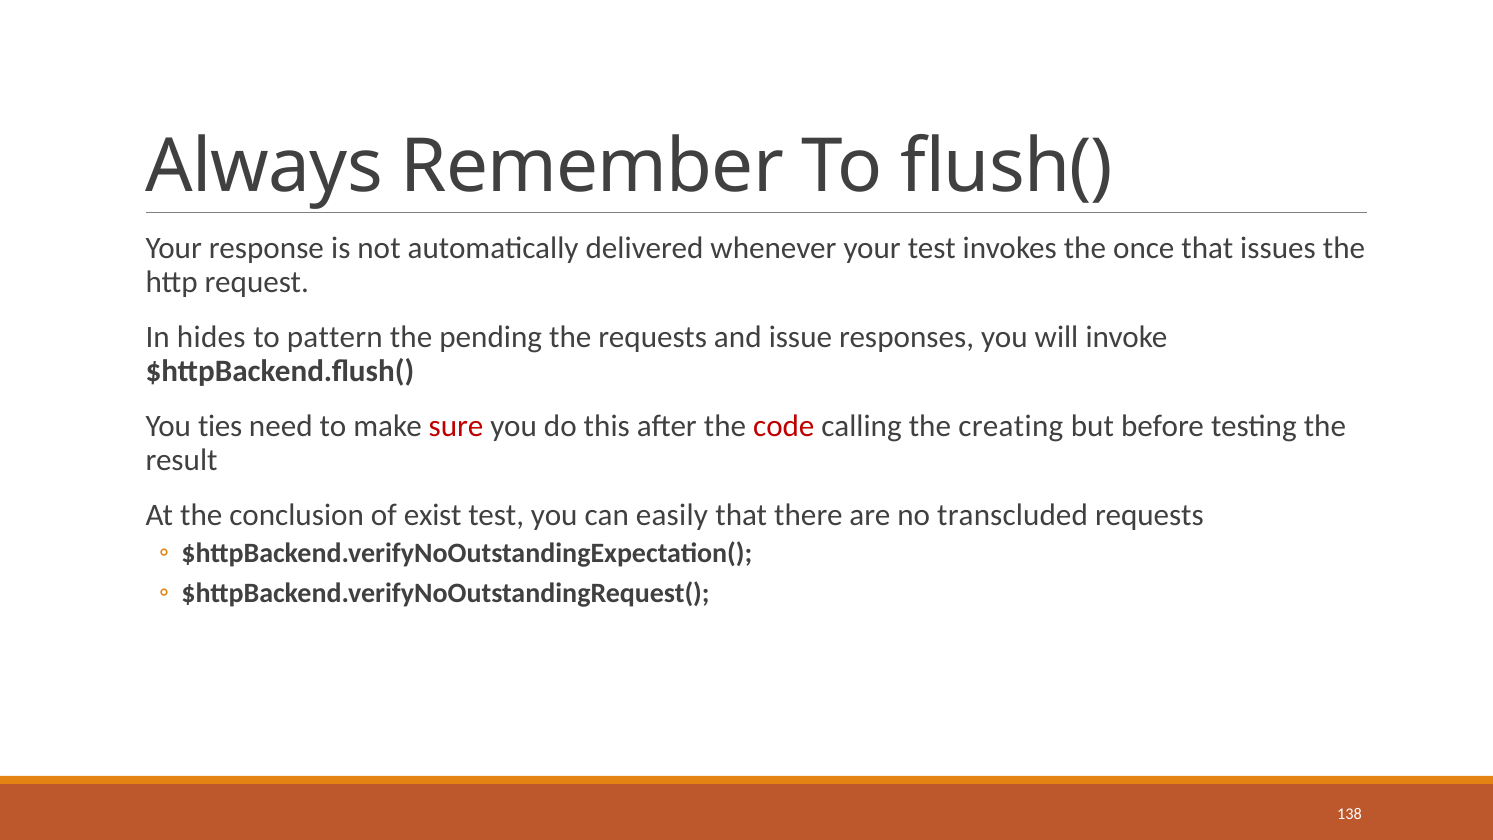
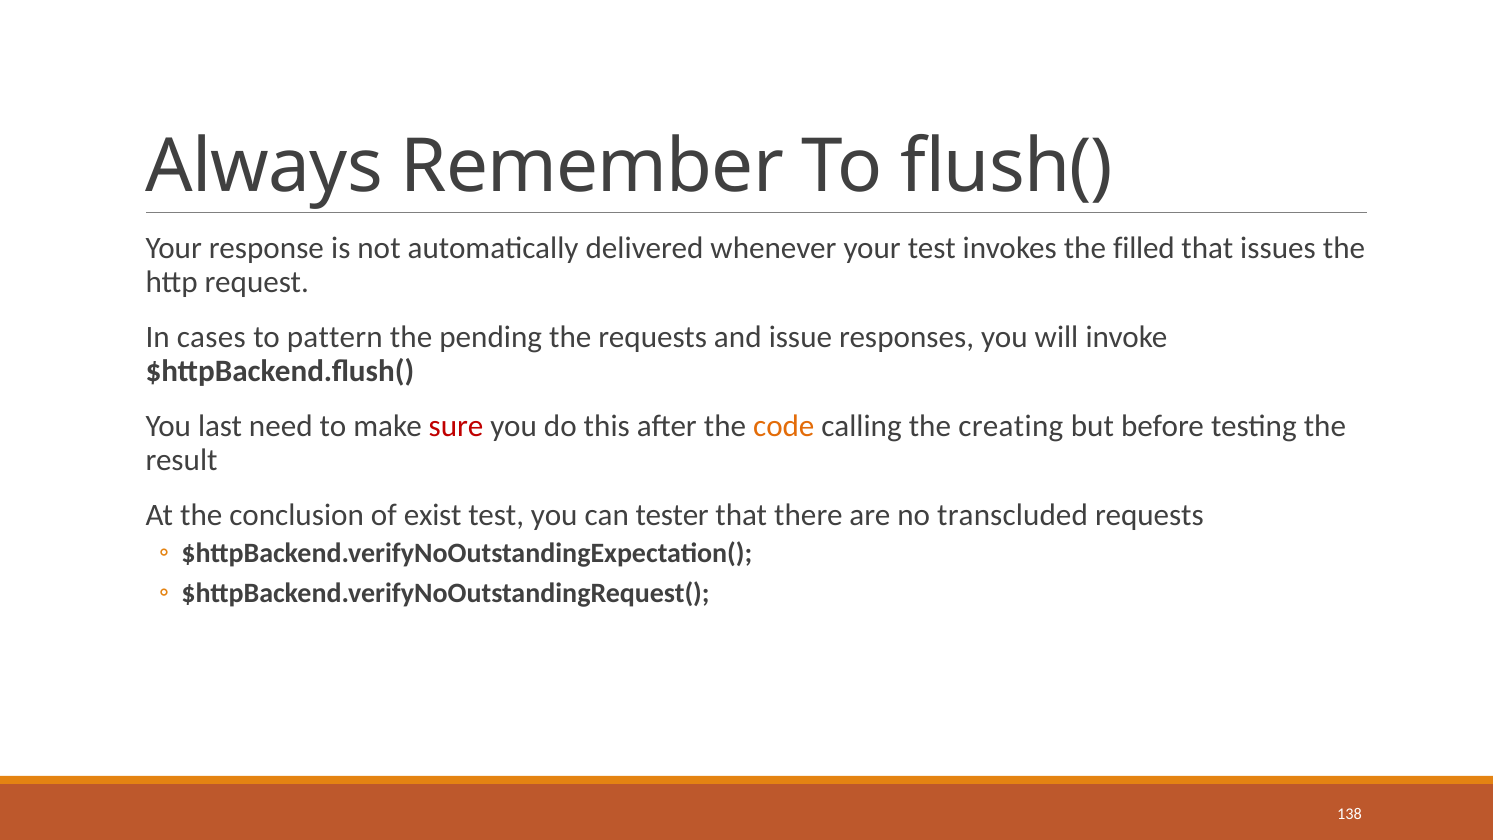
once: once -> filled
hides: hides -> cases
ties: ties -> last
code colour: red -> orange
easily: easily -> tester
